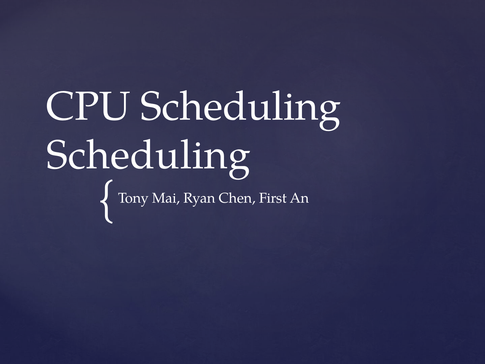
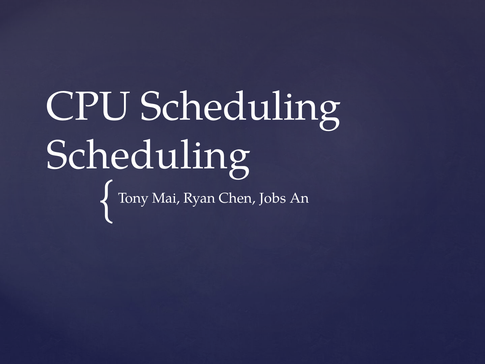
First: First -> Jobs
